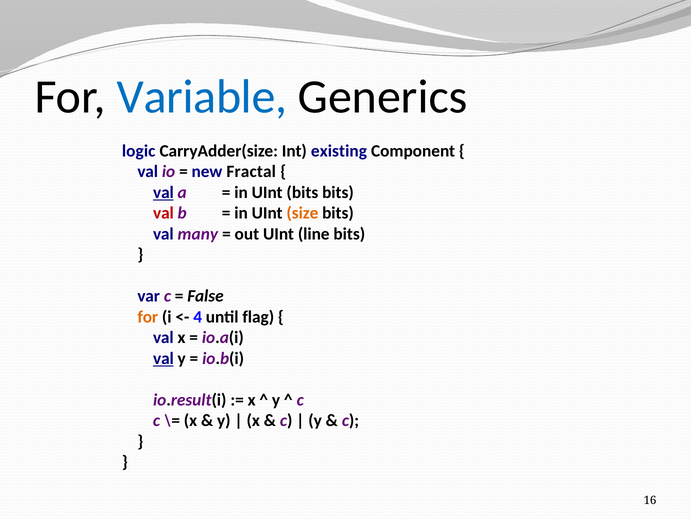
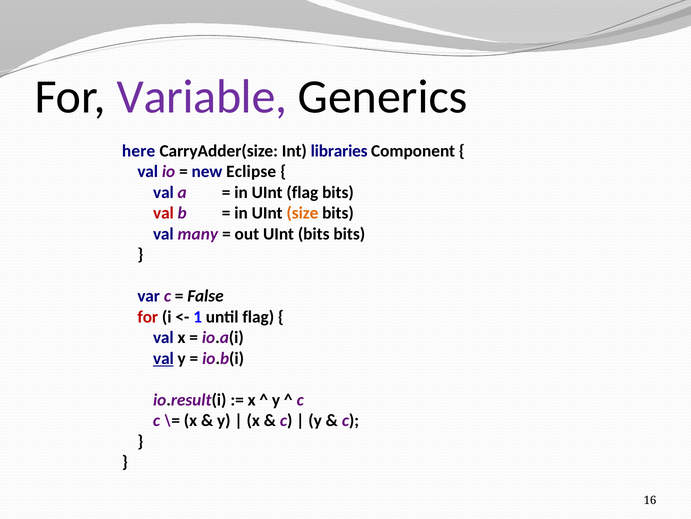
Variable colour: blue -> purple
logic: logic -> here
existing: existing -> libraries
Fractal: Fractal -> Eclipse
val at (163, 192) underline: present -> none
UInt bits: bits -> flag
UInt line: line -> bits
for at (148, 316) colour: orange -> red
4: 4 -> 1
